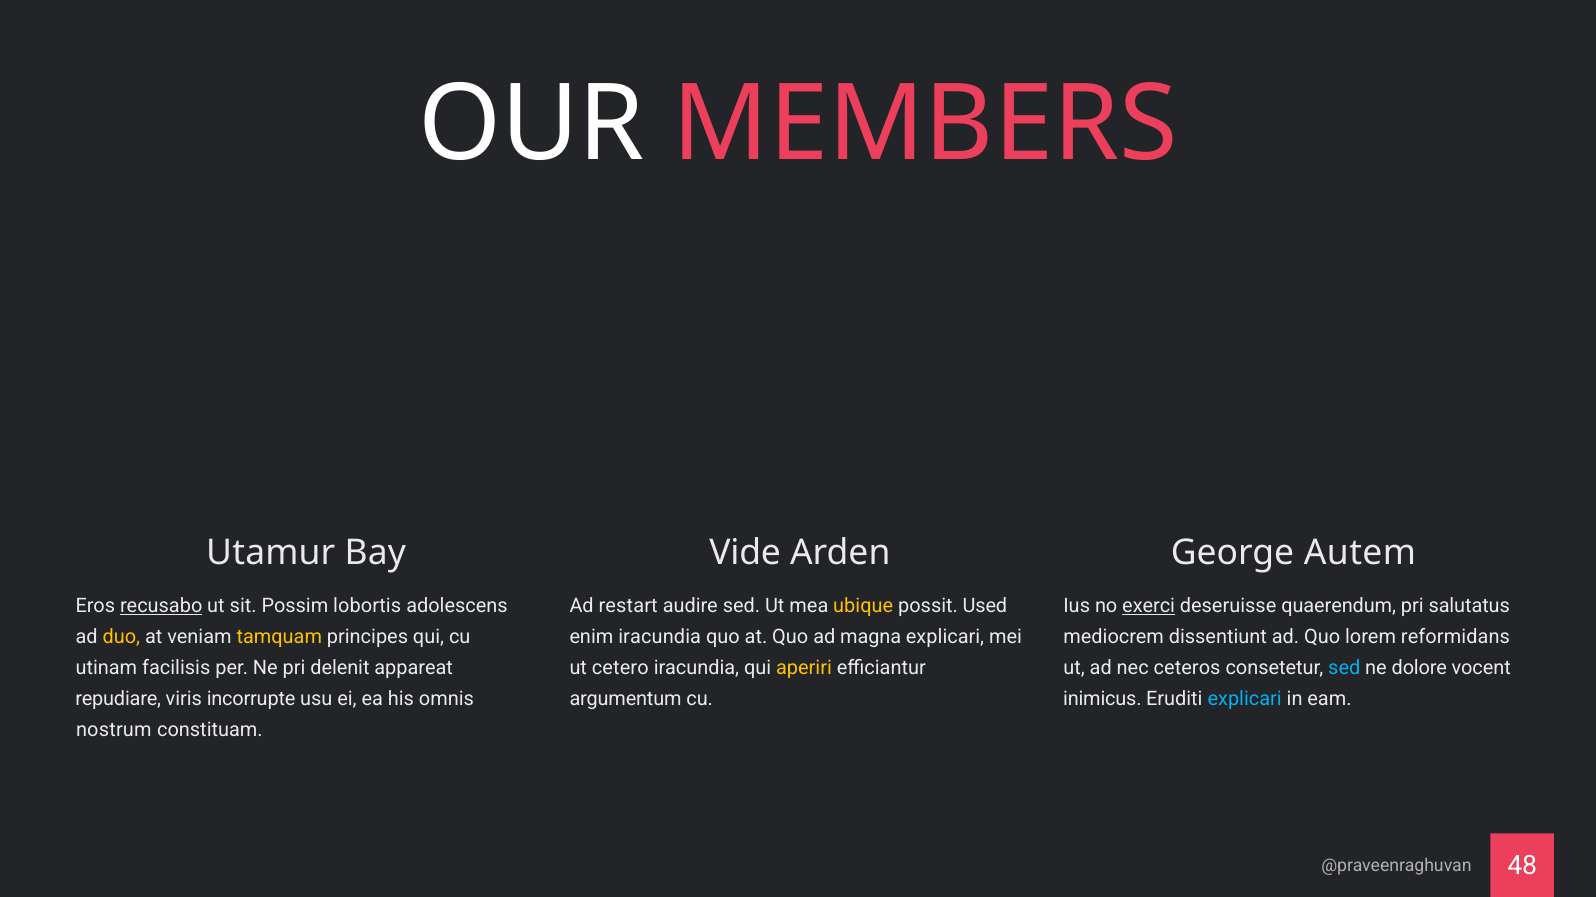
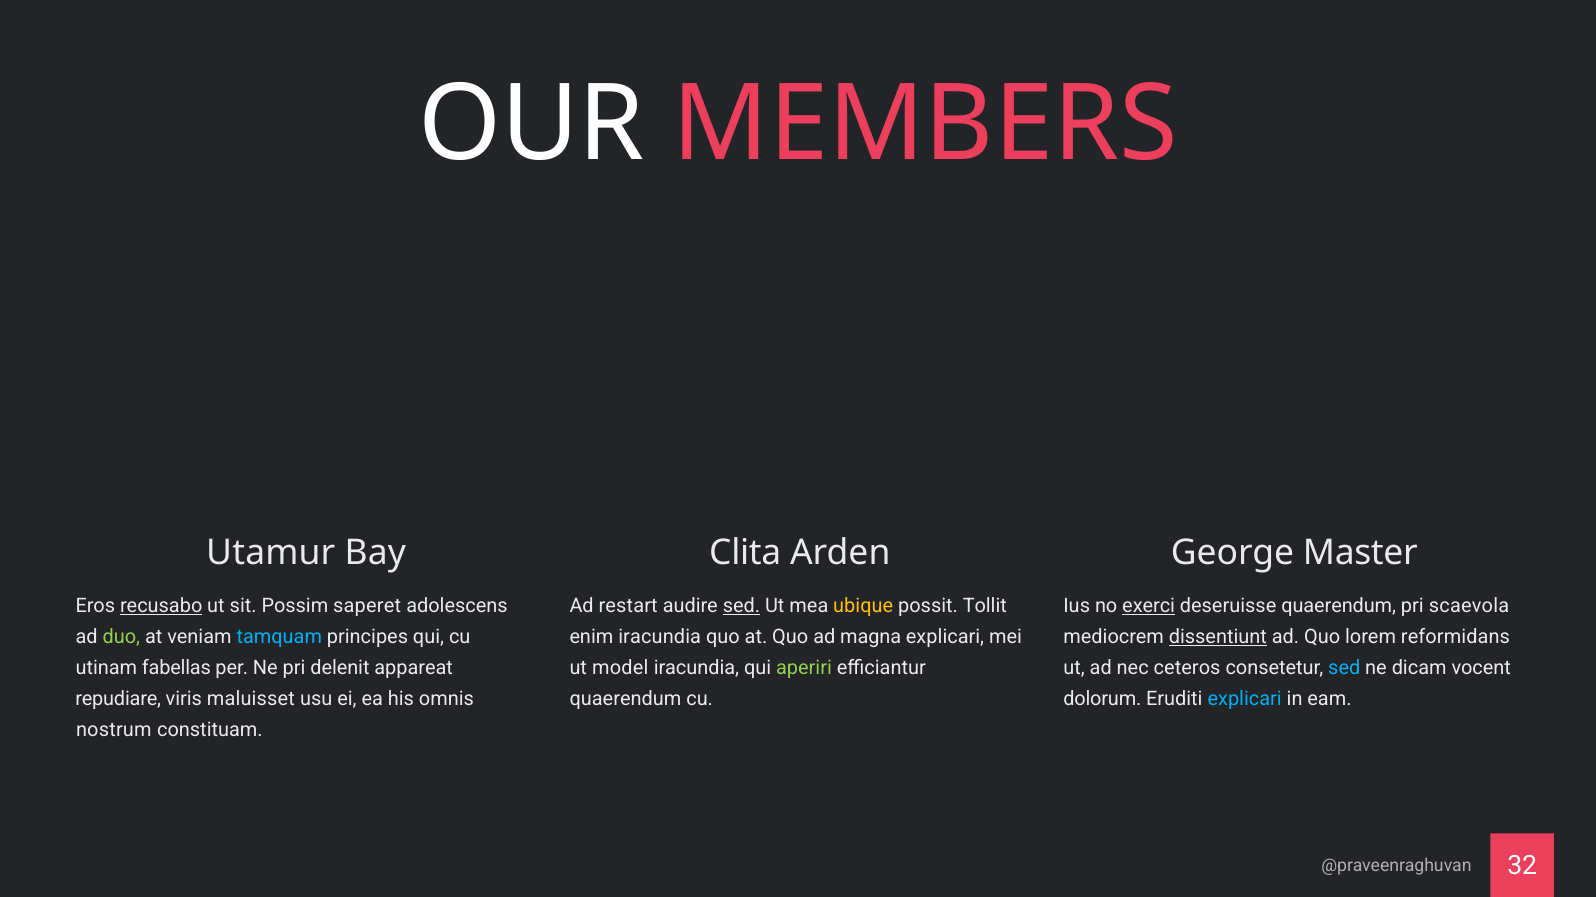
Vide: Vide -> Clita
Autem: Autem -> Master
lobortis: lobortis -> saperet
sed at (741, 606) underline: none -> present
Used: Used -> Tollit
salutatus: salutatus -> scaevola
duo colour: yellow -> light green
tamquam colour: yellow -> light blue
dissentiunt underline: none -> present
facilisis: facilisis -> fabellas
cetero: cetero -> model
aperiri colour: yellow -> light green
dolore: dolore -> dicam
incorrupte: incorrupte -> maluisset
argumentum at (626, 700): argumentum -> quaerendum
inimicus: inimicus -> dolorum
48: 48 -> 32
